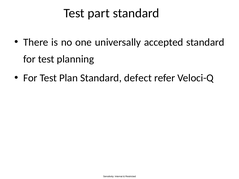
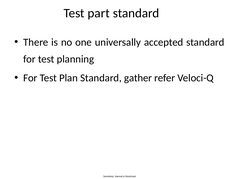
defect: defect -> gather
